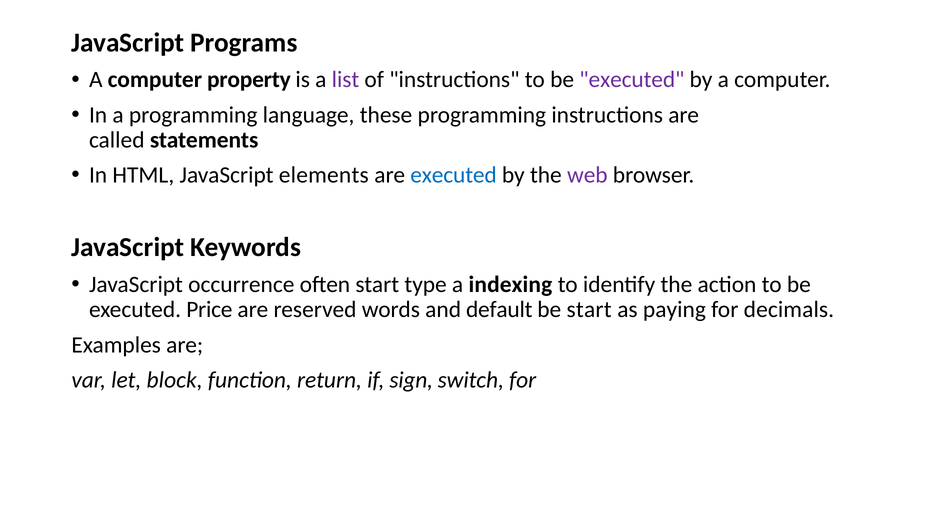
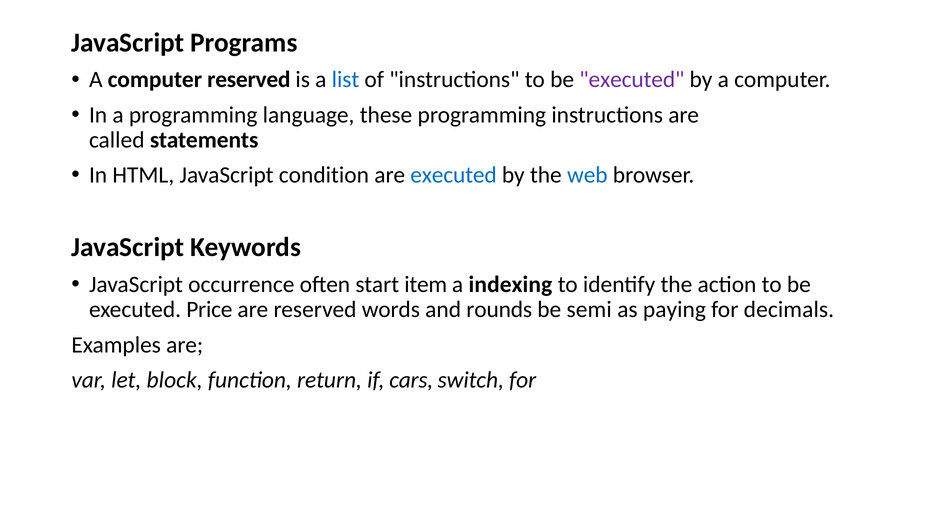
computer property: property -> reserved
list colour: purple -> blue
elements: elements -> condition
web colour: purple -> blue
type: type -> item
default: default -> rounds
be start: start -> semi
sign: sign -> cars
